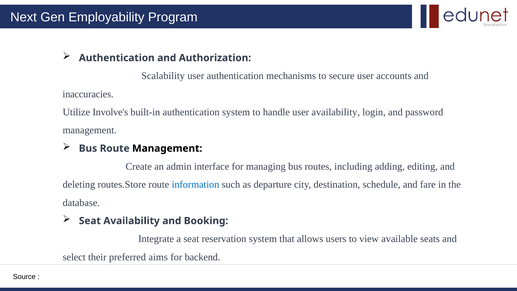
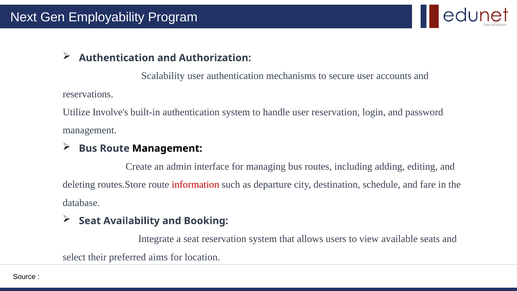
inaccuracies: inaccuracies -> reservations
user availability: availability -> reservation
information colour: blue -> red
backend: backend -> location
